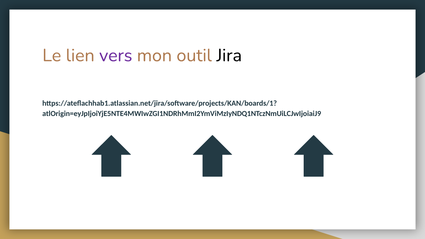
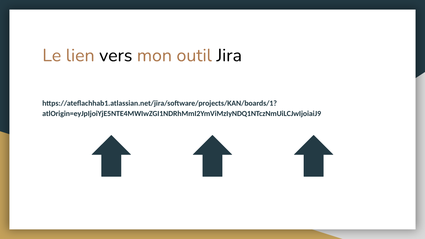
vers colour: purple -> black
